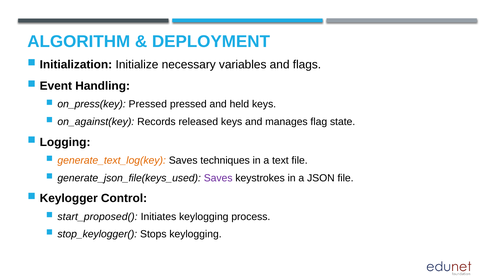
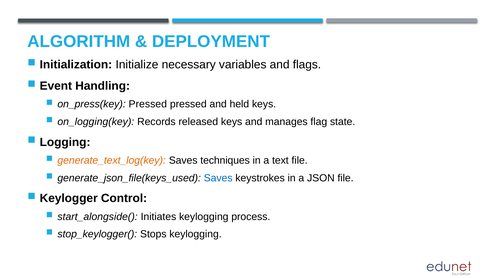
on_against(key: on_against(key -> on_logging(key
Saves at (218, 178) colour: purple -> blue
start_proposed(: start_proposed( -> start_alongside(
